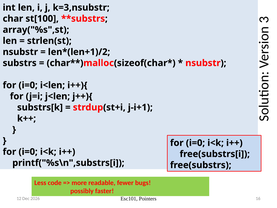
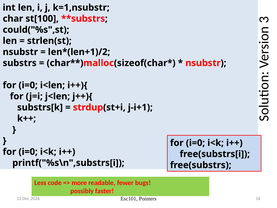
k=3,nsubstr: k=3,nsubstr -> k=1,nsubstr
array("%s",st: array("%s",st -> could("%s",st
